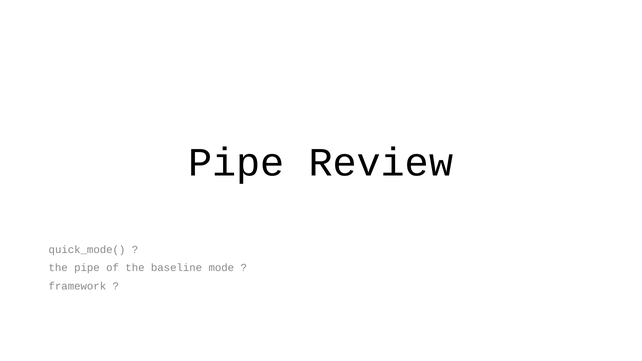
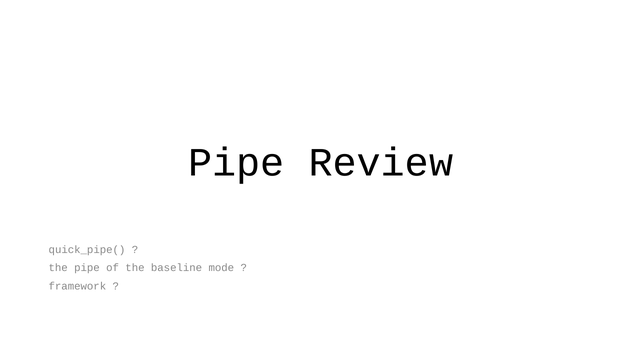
quick_mode(: quick_mode( -> quick_pipe(
